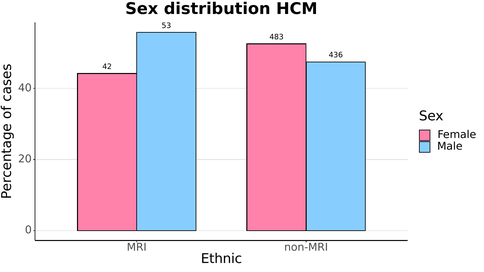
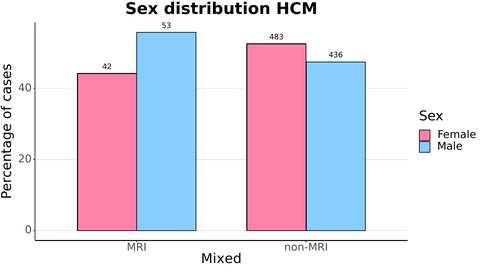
Ethnic: Ethnic -> Mixed
